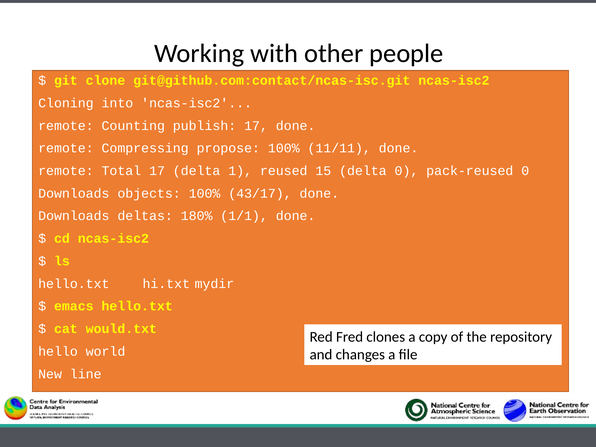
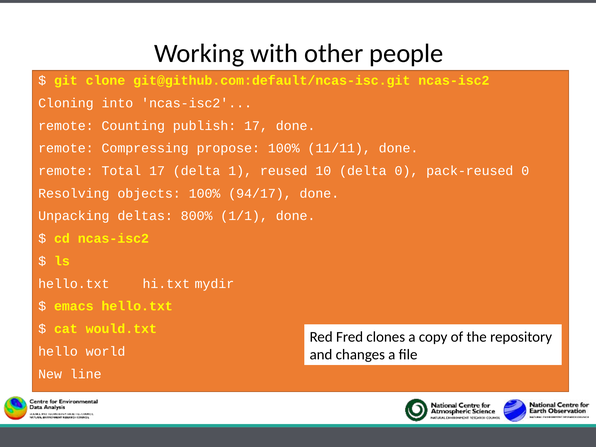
git@github.com:contact/ncas-isc.git: git@github.com:contact/ncas-isc.git -> git@github.com:default/ncas-isc.git
15: 15 -> 10
Downloads at (74, 193): Downloads -> Resolving
43/17: 43/17 -> 94/17
Downloads at (74, 216): Downloads -> Unpacking
180%: 180% -> 800%
